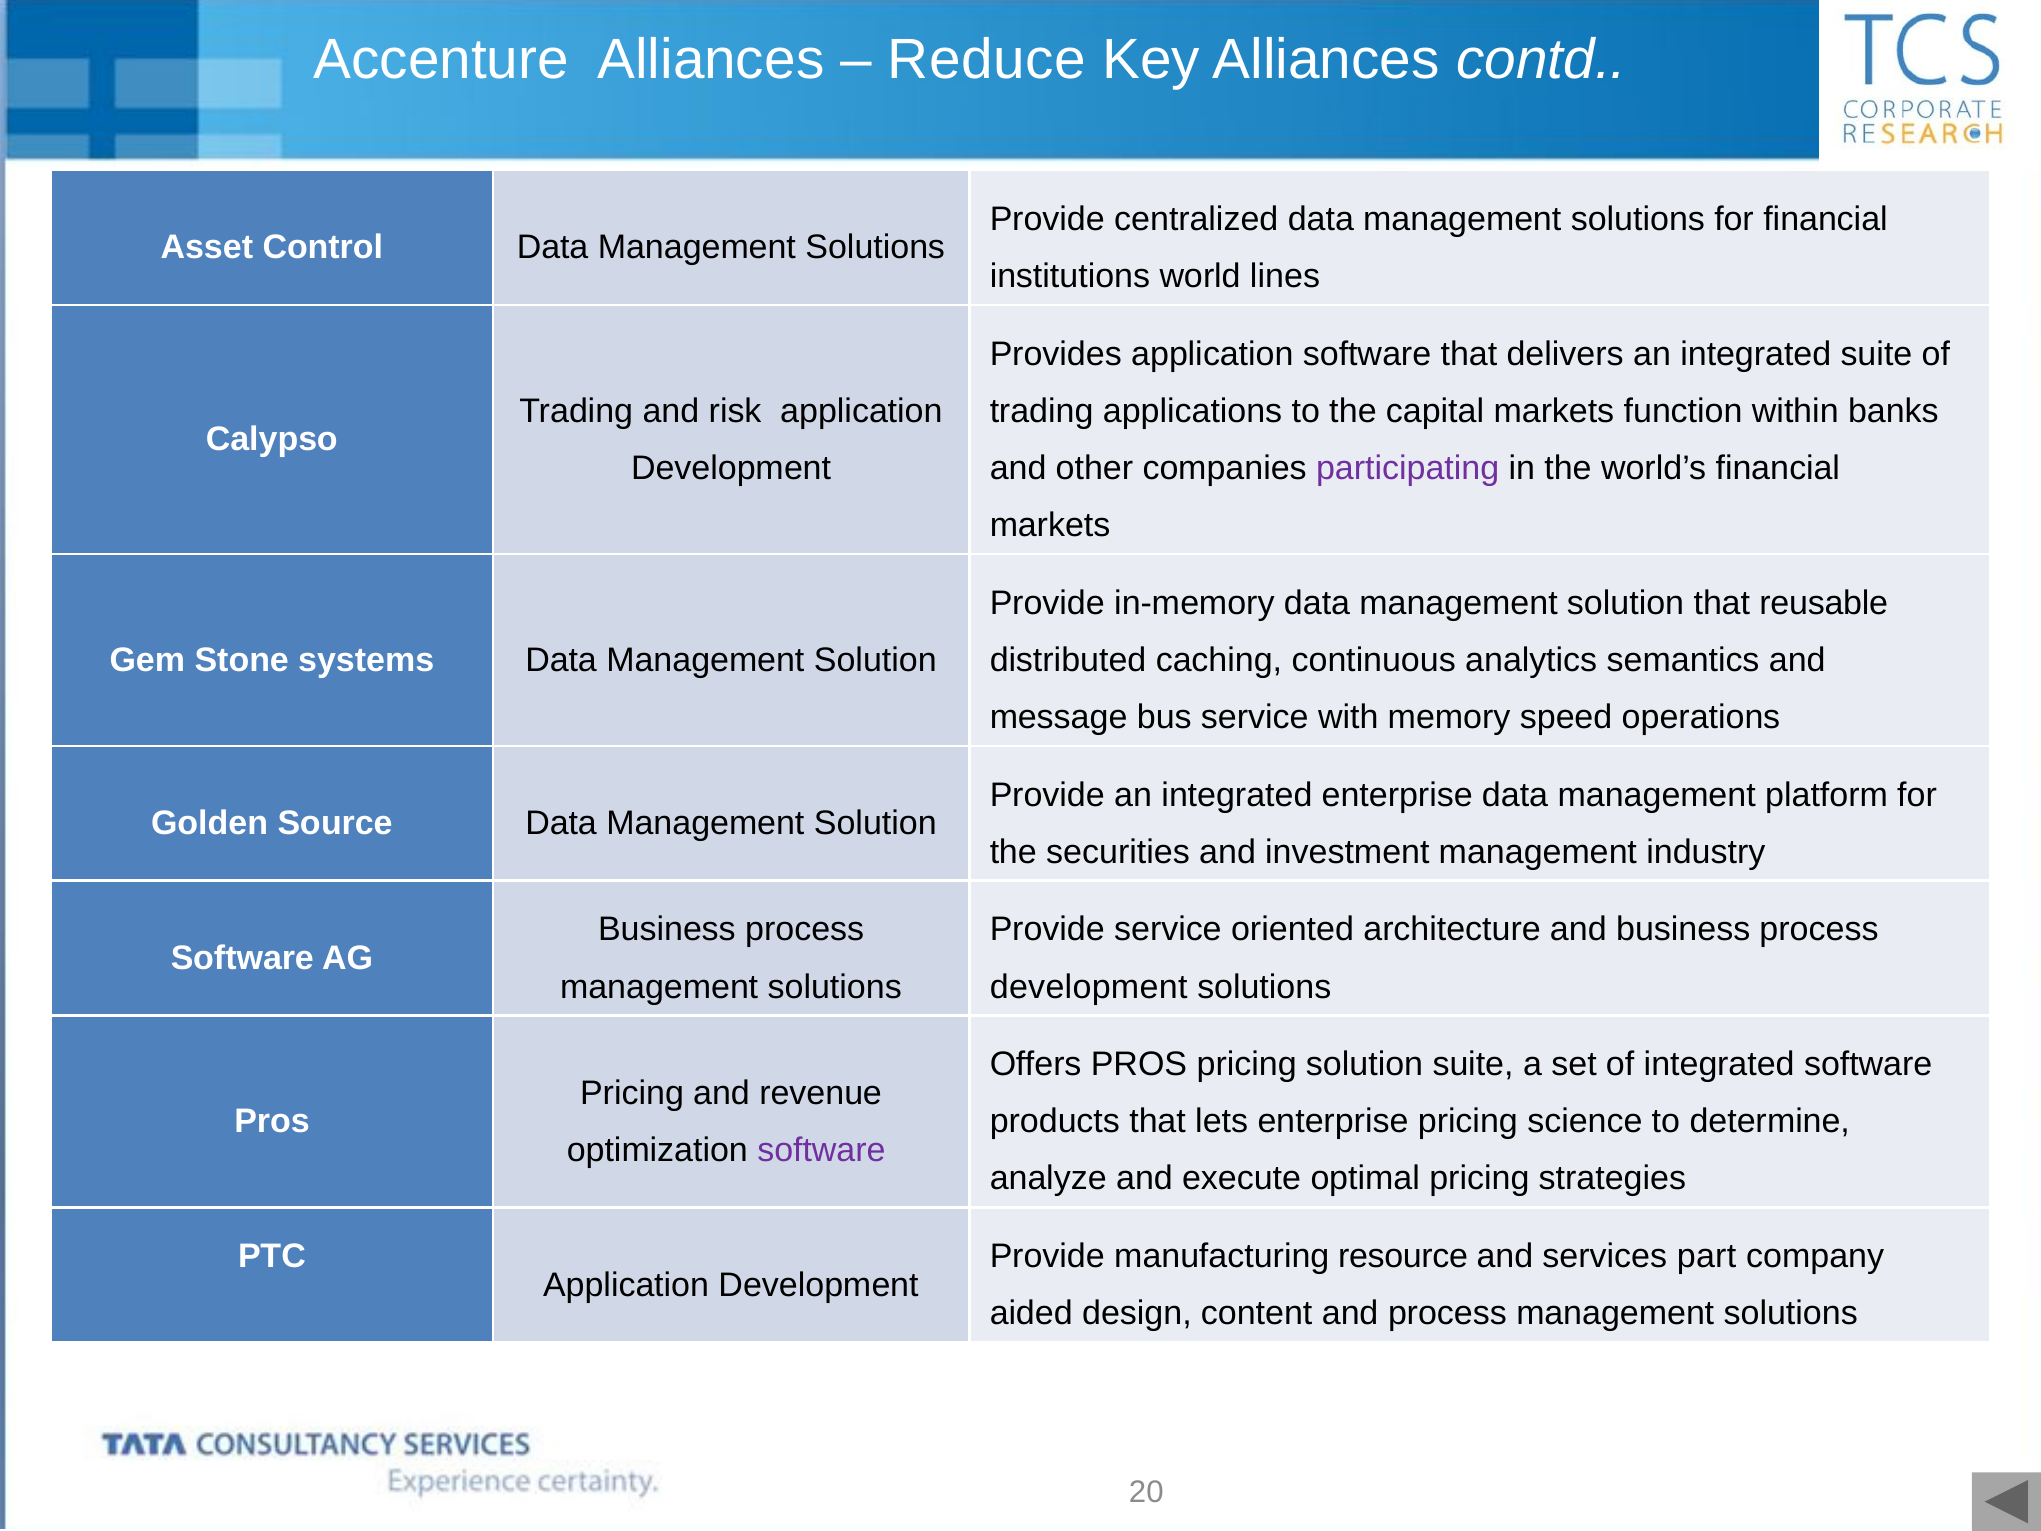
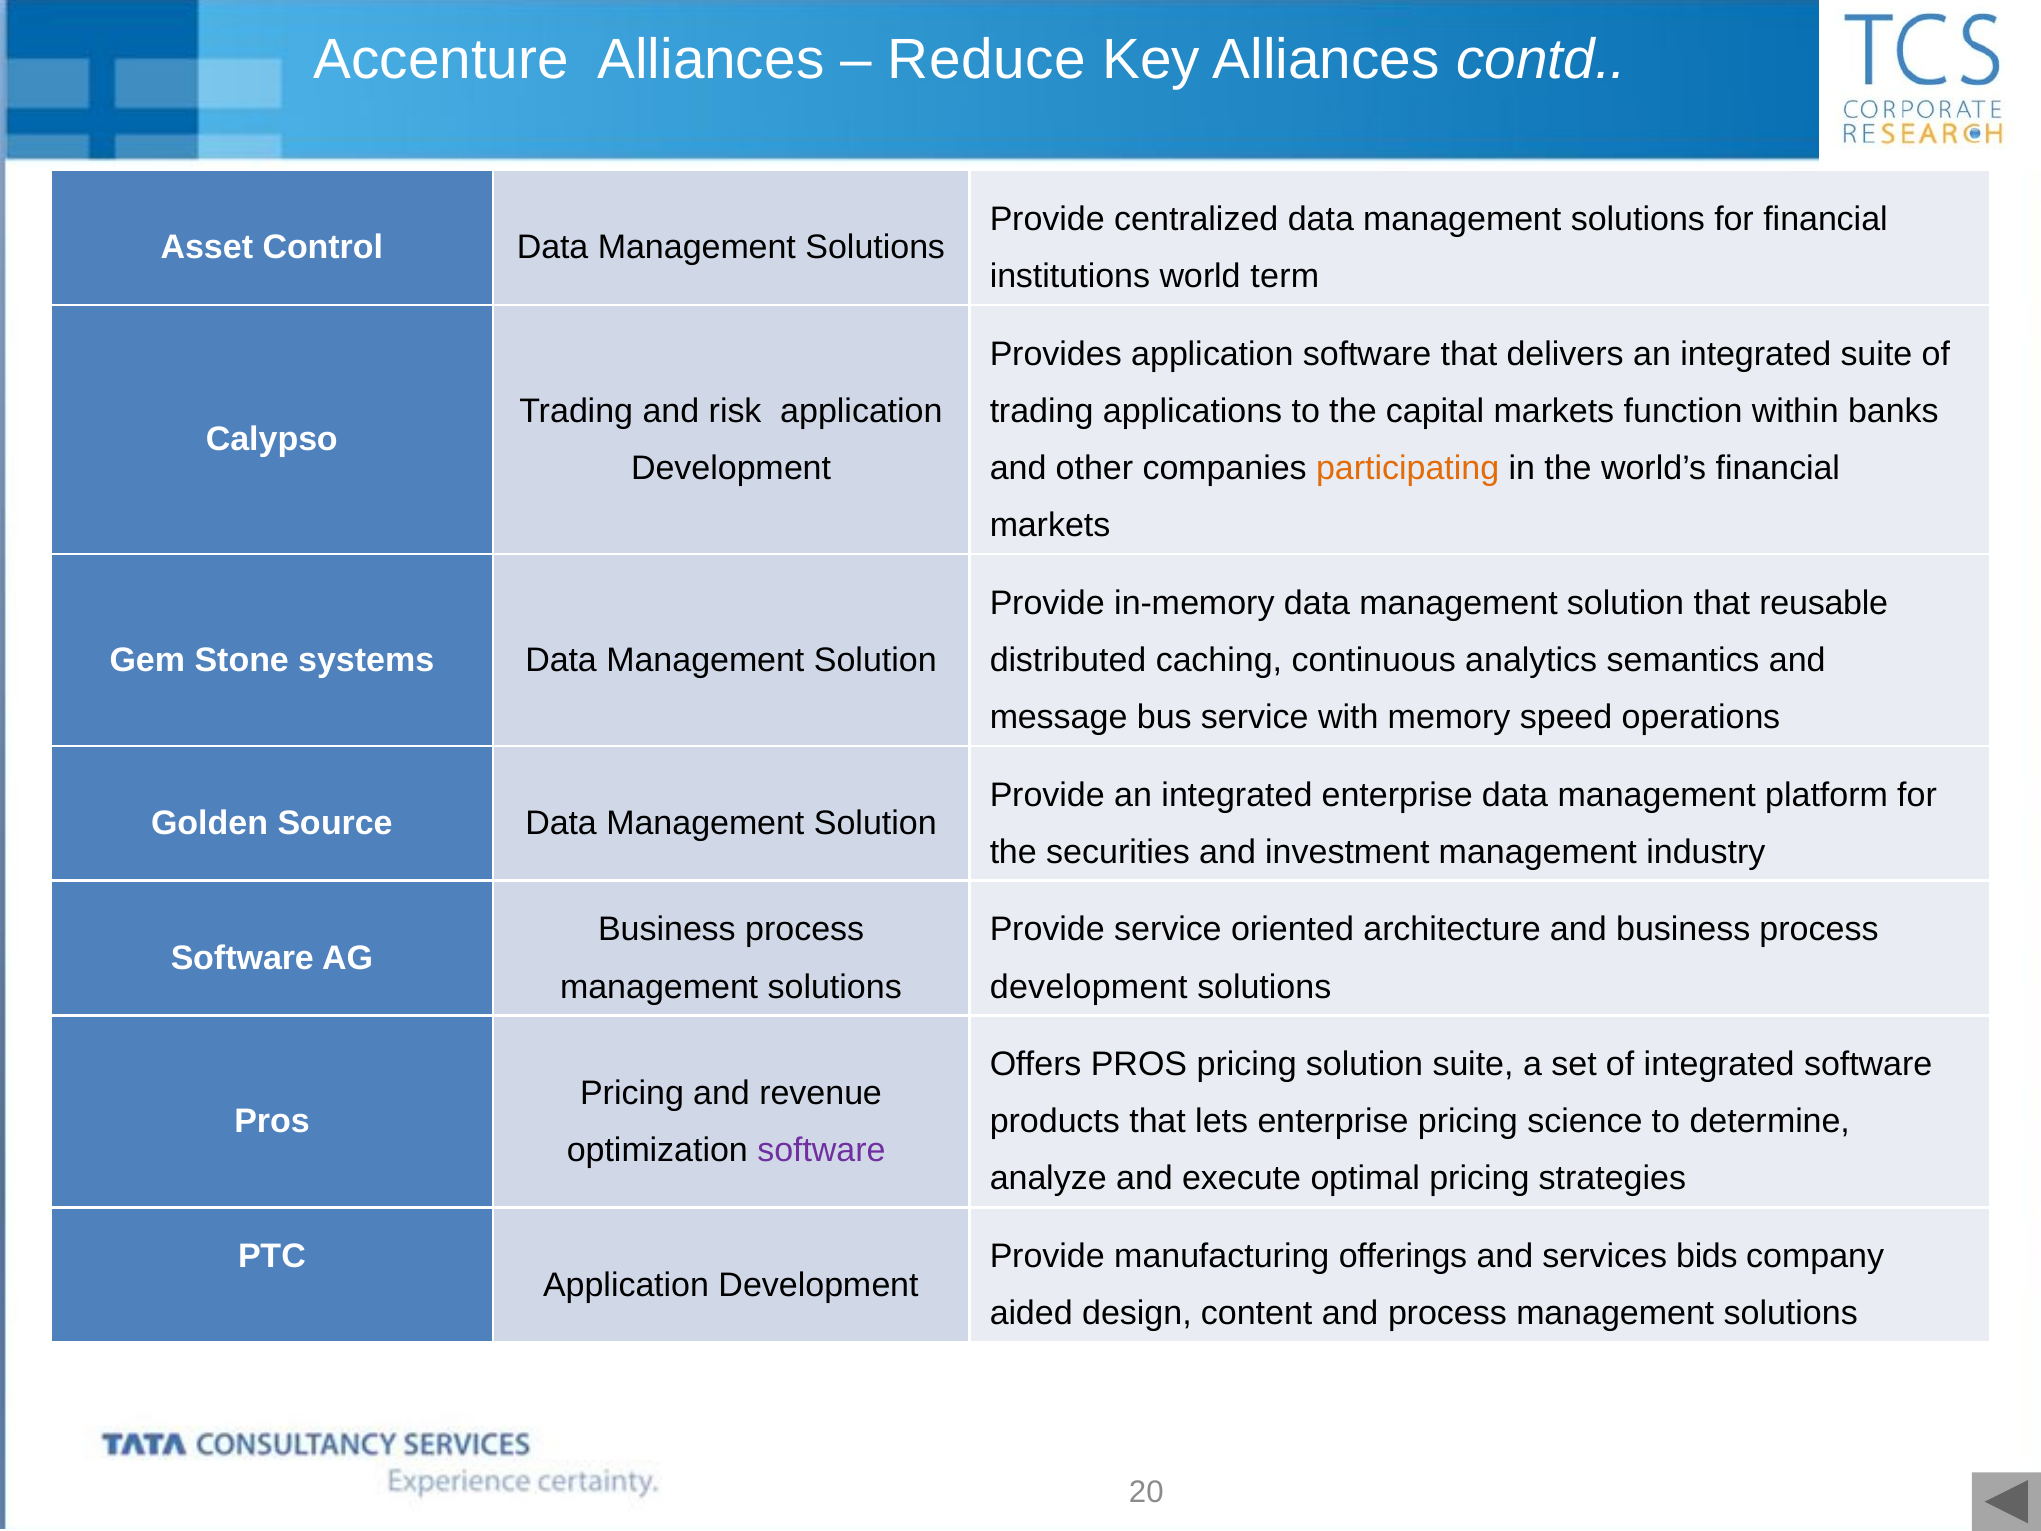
lines: lines -> term
participating colour: purple -> orange
resource: resource -> offerings
part: part -> bids
